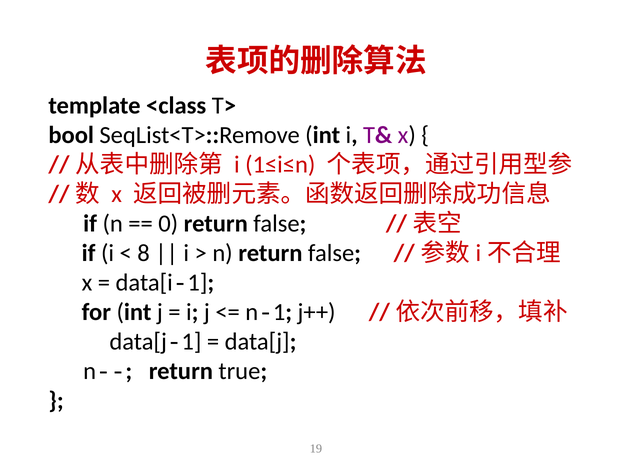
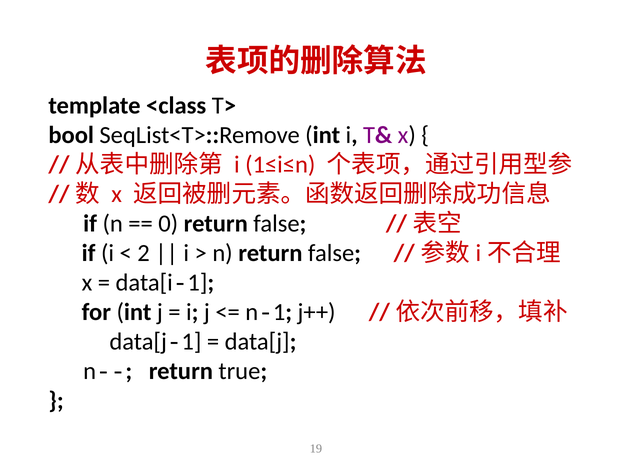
8: 8 -> 2
